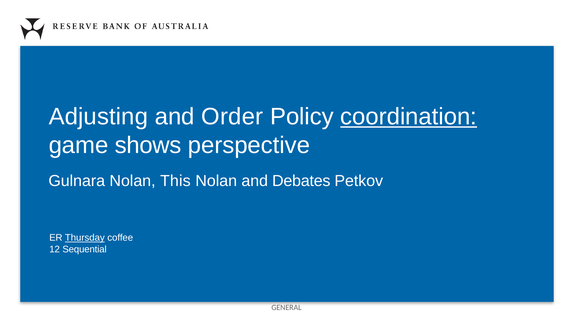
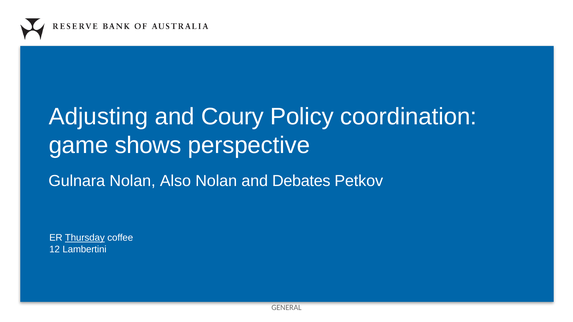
Order: Order -> Coury
coordination underline: present -> none
This: This -> Also
Sequential: Sequential -> Lambertini
